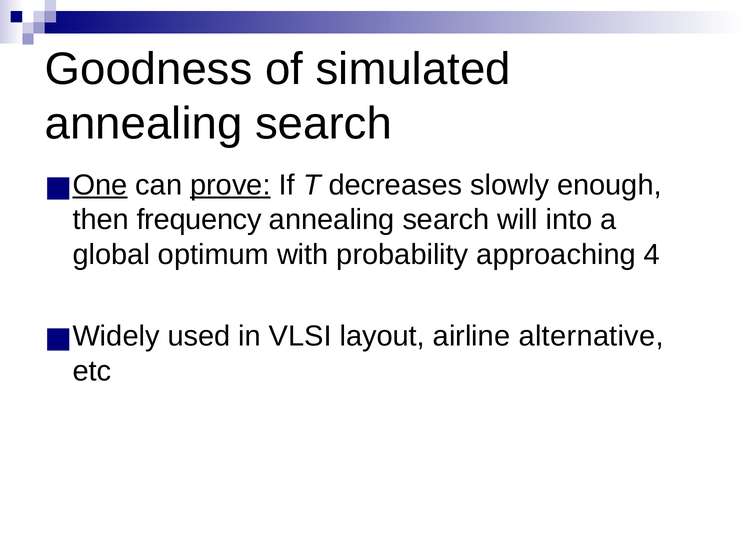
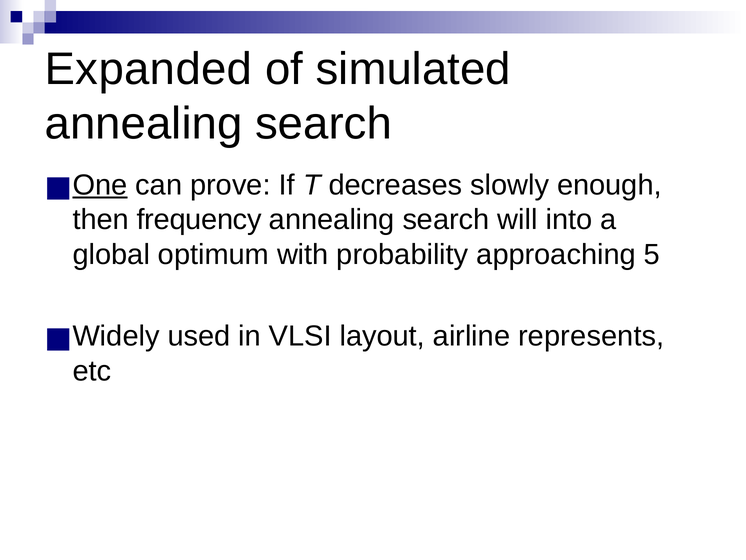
Goodness: Goodness -> Expanded
prove underline: present -> none
4: 4 -> 5
alternative: alternative -> represents
